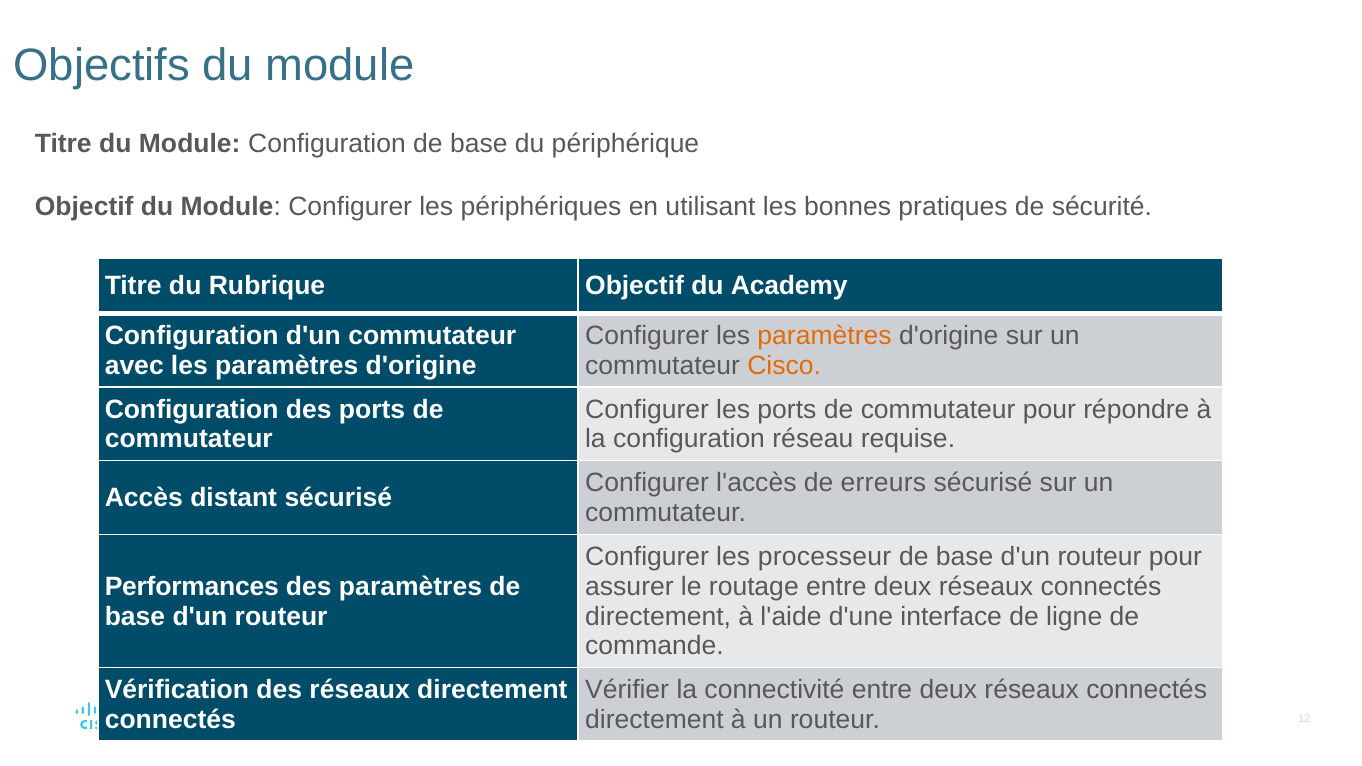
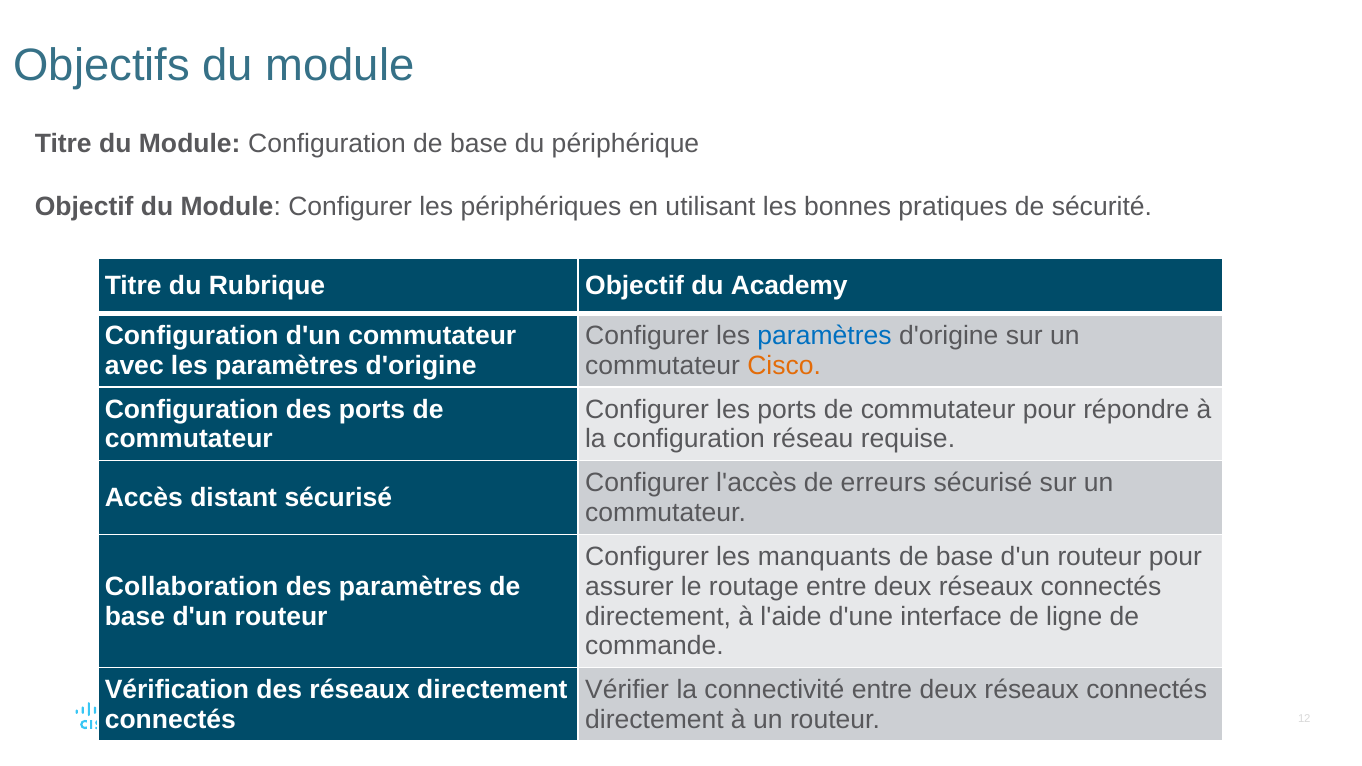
paramètres at (825, 336) colour: orange -> blue
processeur: processeur -> manquants
Performances: Performances -> Collaboration
